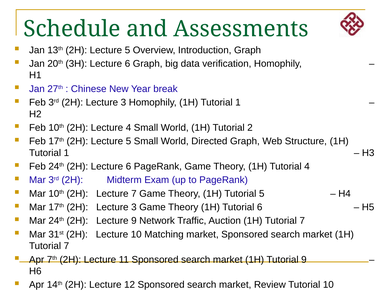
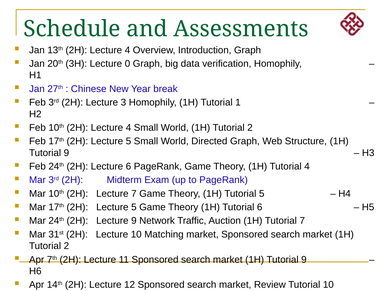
13th 2H Lecture 5: 5 -> 4
3H Lecture 6: 6 -> 0
1 at (66, 153): 1 -> 9
3 at (134, 207): 3 -> 5
7 at (66, 246): 7 -> 2
